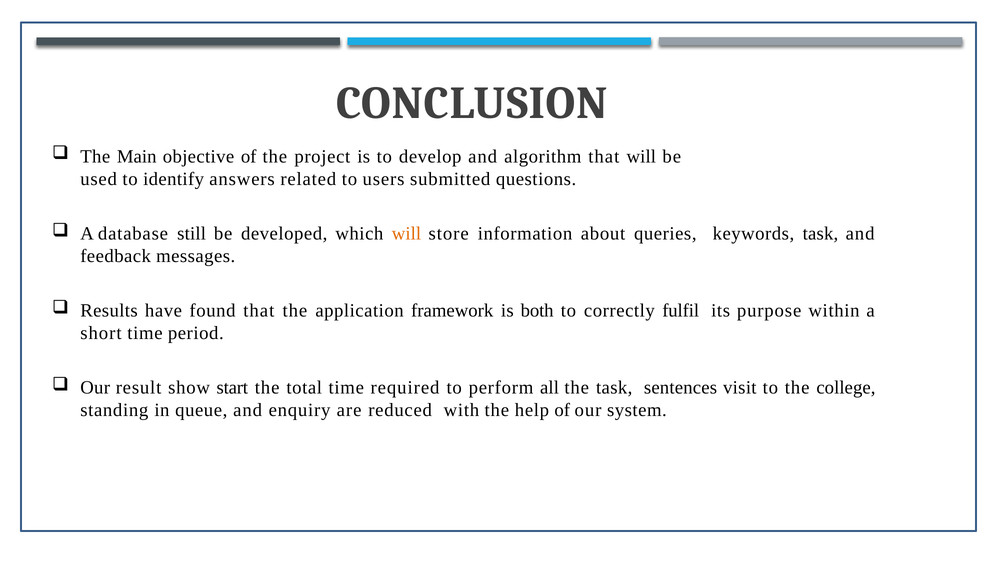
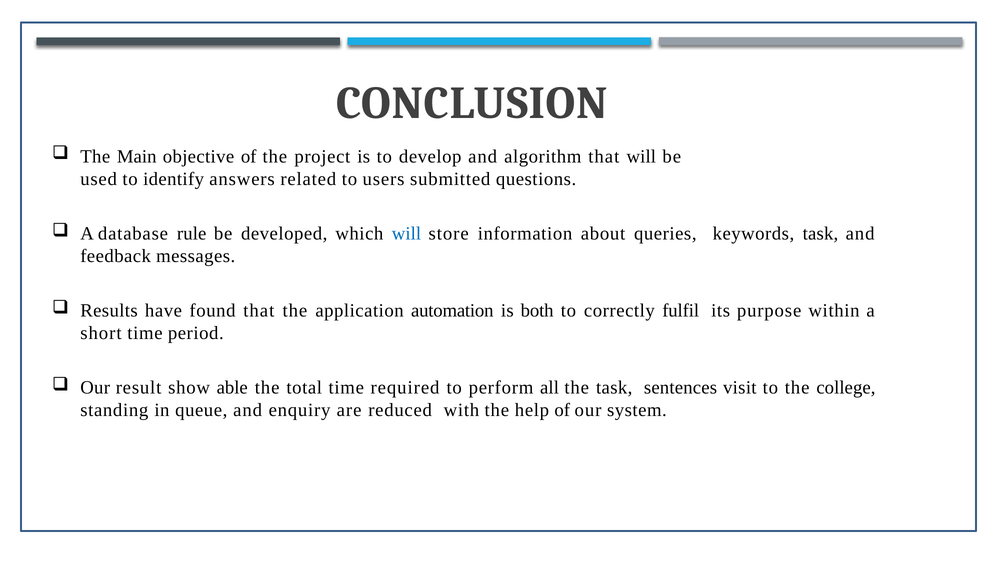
still: still -> rule
will at (406, 233) colour: orange -> blue
framework: framework -> automation
start: start -> able
